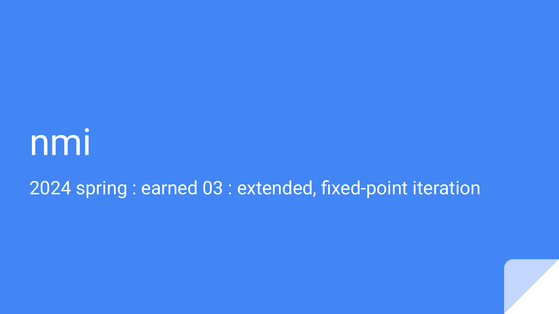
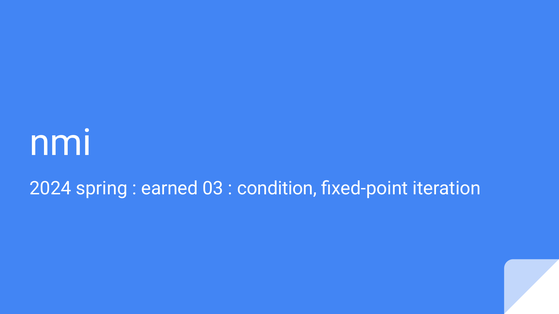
extended: extended -> condition
